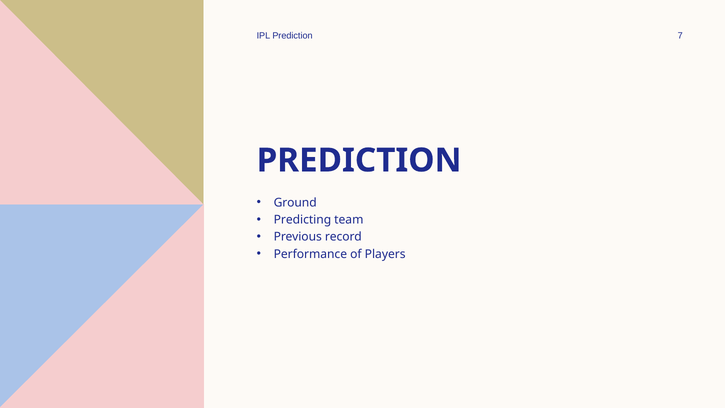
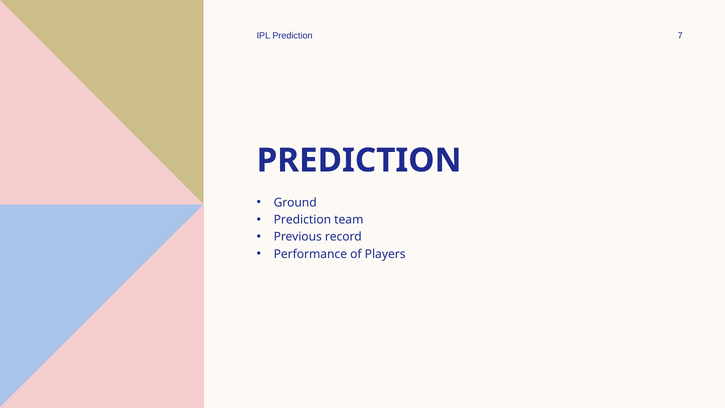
Predicting at (302, 220): Predicting -> Prediction
